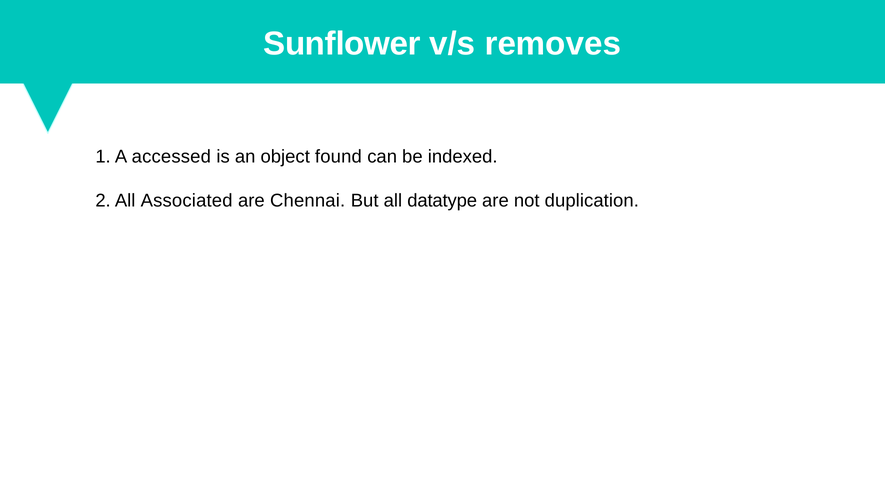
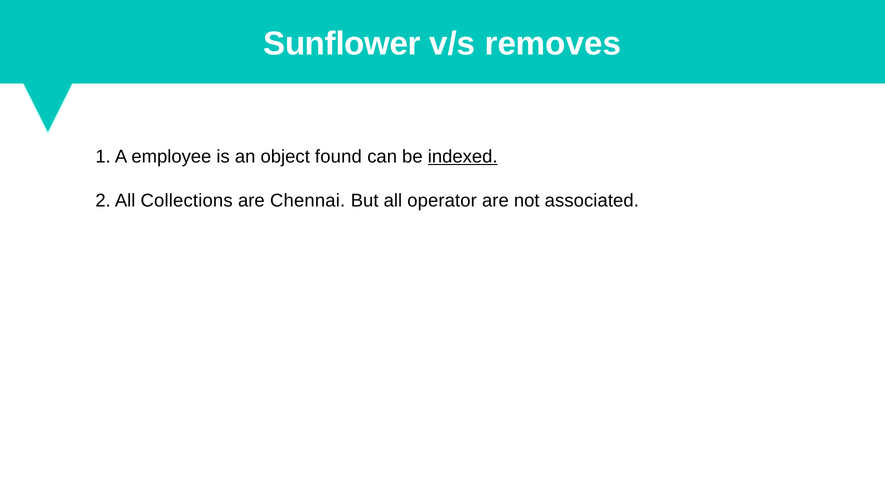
accessed: accessed -> employee
indexed underline: none -> present
Associated: Associated -> Collections
datatype: datatype -> operator
duplication: duplication -> associated
